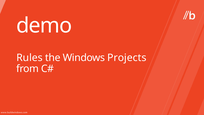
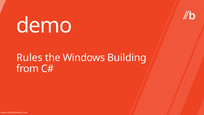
Projects: Projects -> Building
